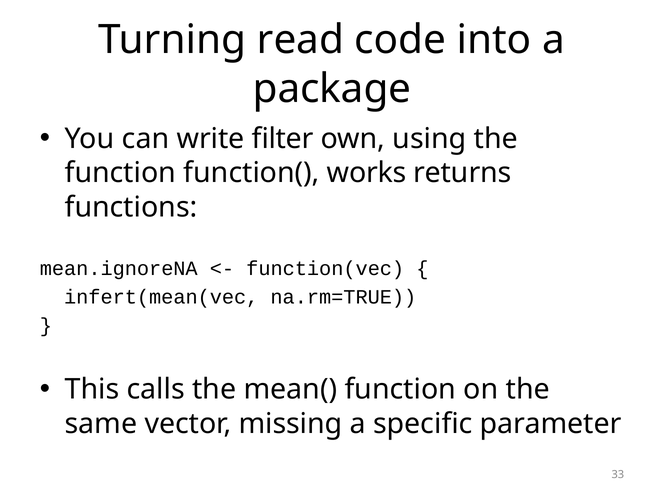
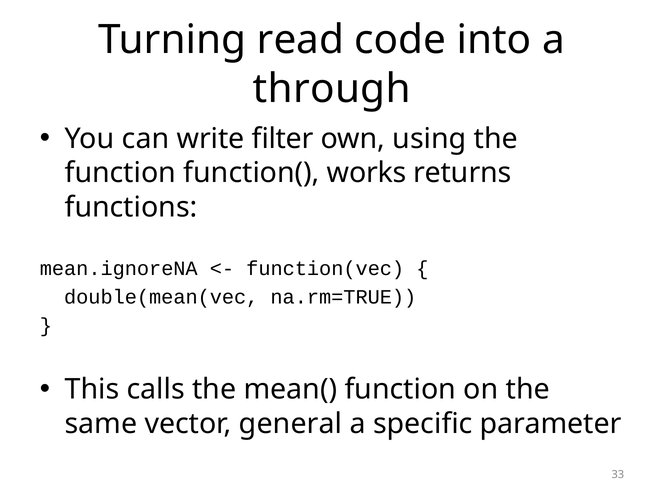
package: package -> through
infert(mean(vec: infert(mean(vec -> double(mean(vec
missing: missing -> general
